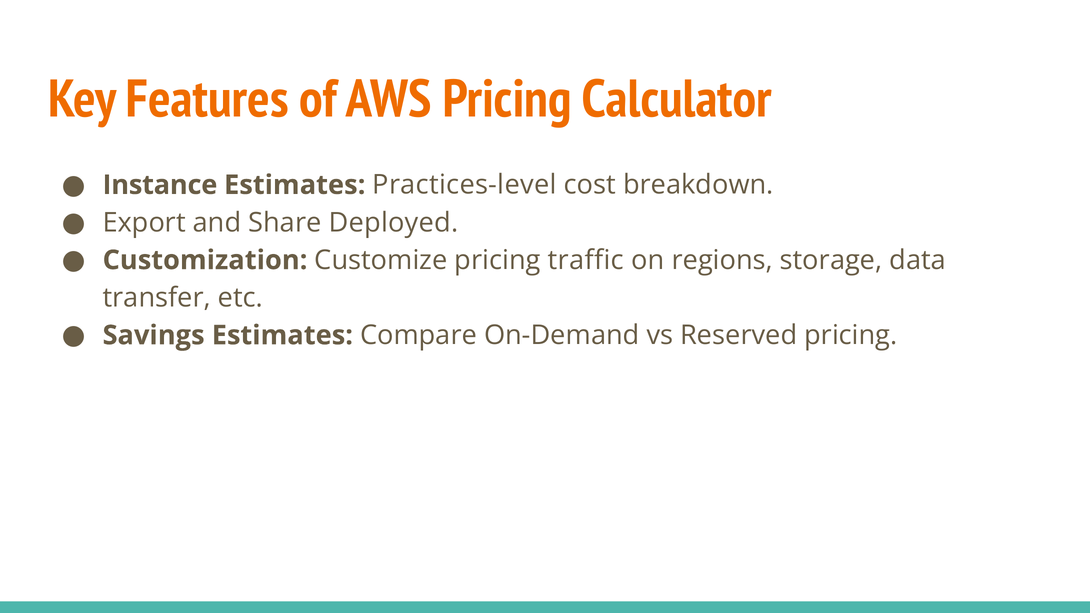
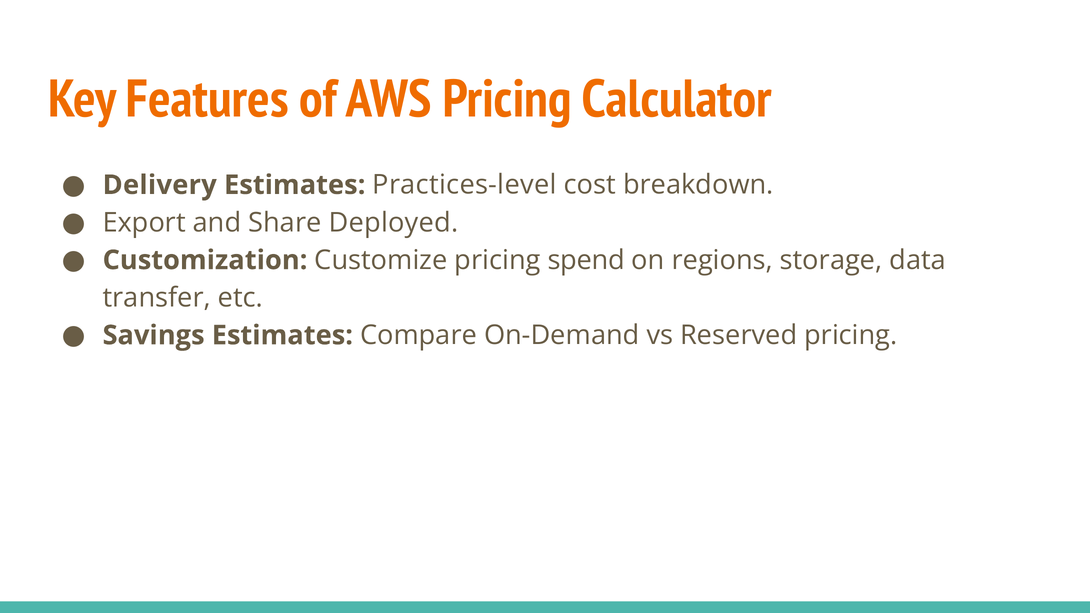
Instance: Instance -> Delivery
traffic: traffic -> spend
